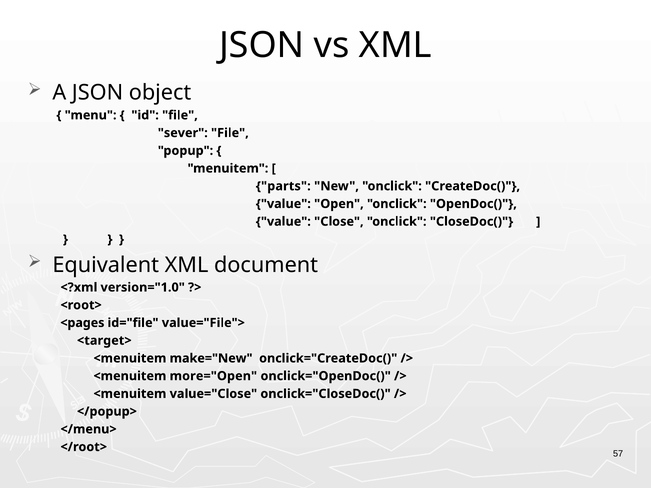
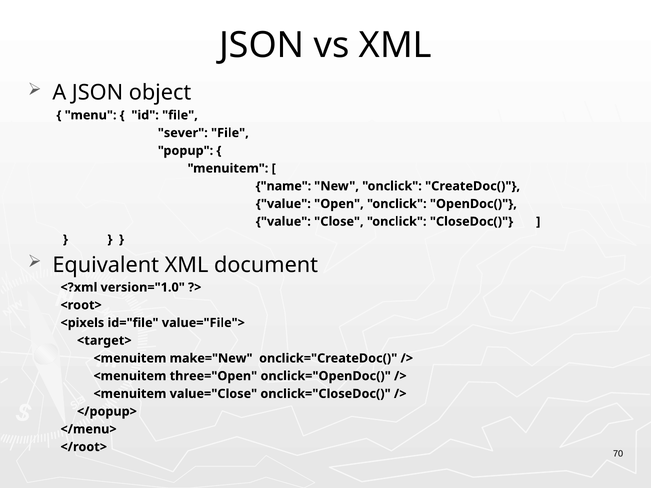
parts: parts -> name
<pages: <pages -> <pixels
more="Open: more="Open -> three="Open
57: 57 -> 70
